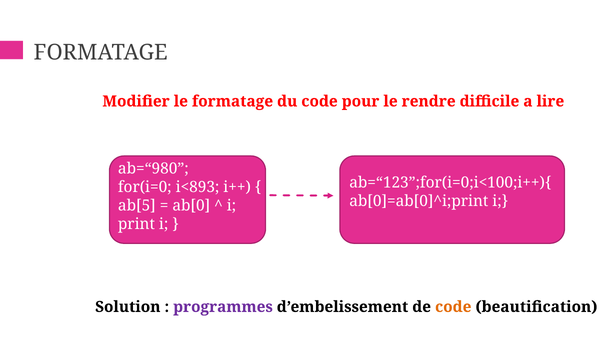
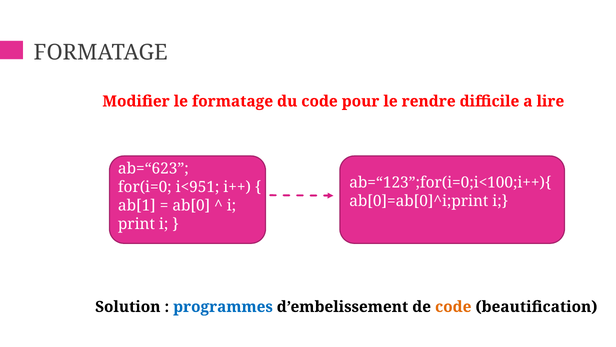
ab=“980: ab=“980 -> ab=“623
i<893: i<893 -> i<951
ab[5: ab[5 -> ab[1
programmes colour: purple -> blue
